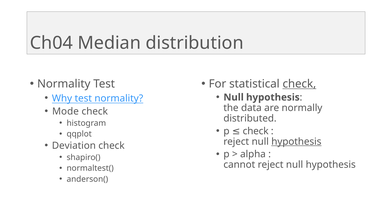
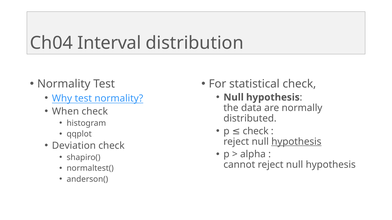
Median: Median -> Interval
check at (299, 84) underline: present -> none
Mode: Mode -> When
